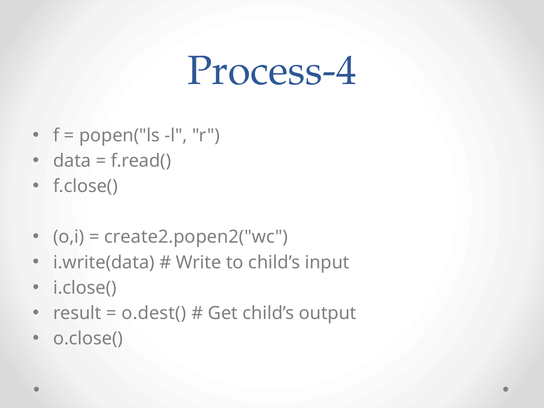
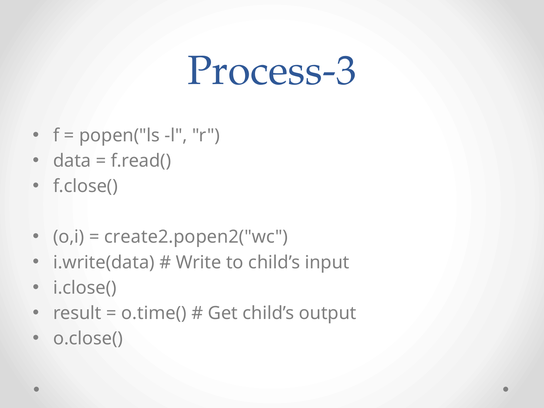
Process-4: Process-4 -> Process-3
o.dest(: o.dest( -> o.time(
